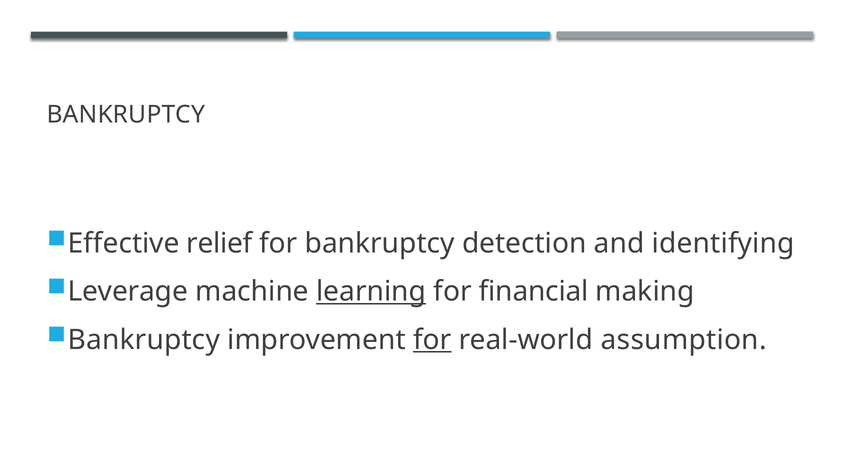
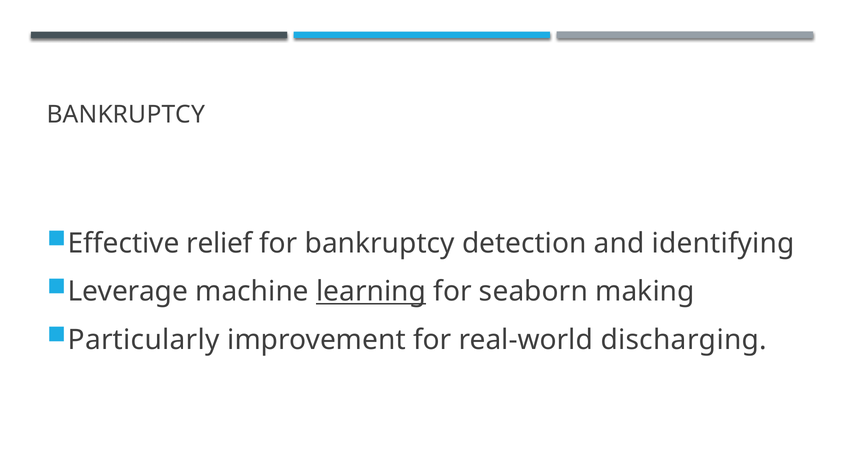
financial: financial -> seaborn
Bankruptcy at (144, 340): Bankruptcy -> Particularly
for at (432, 340) underline: present -> none
assumption: assumption -> discharging
